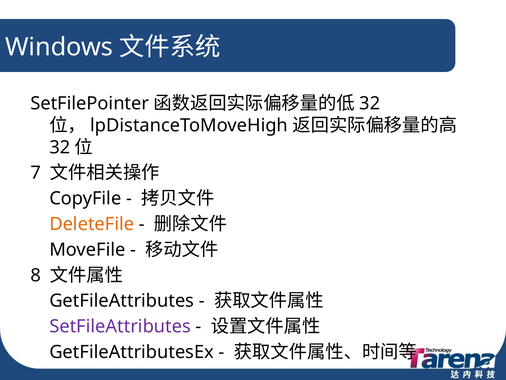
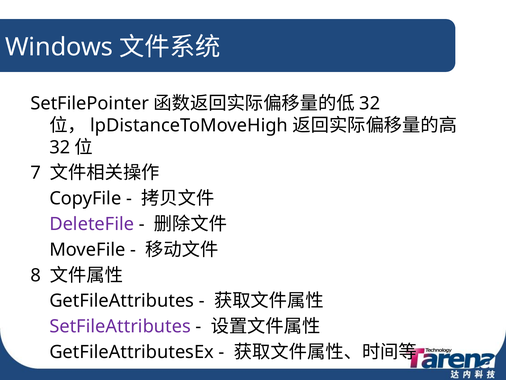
DeleteFile colour: orange -> purple
